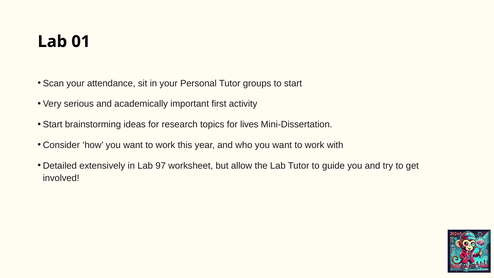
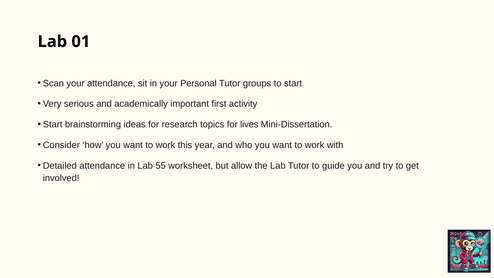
Detailed extensively: extensively -> attendance
97: 97 -> 55
